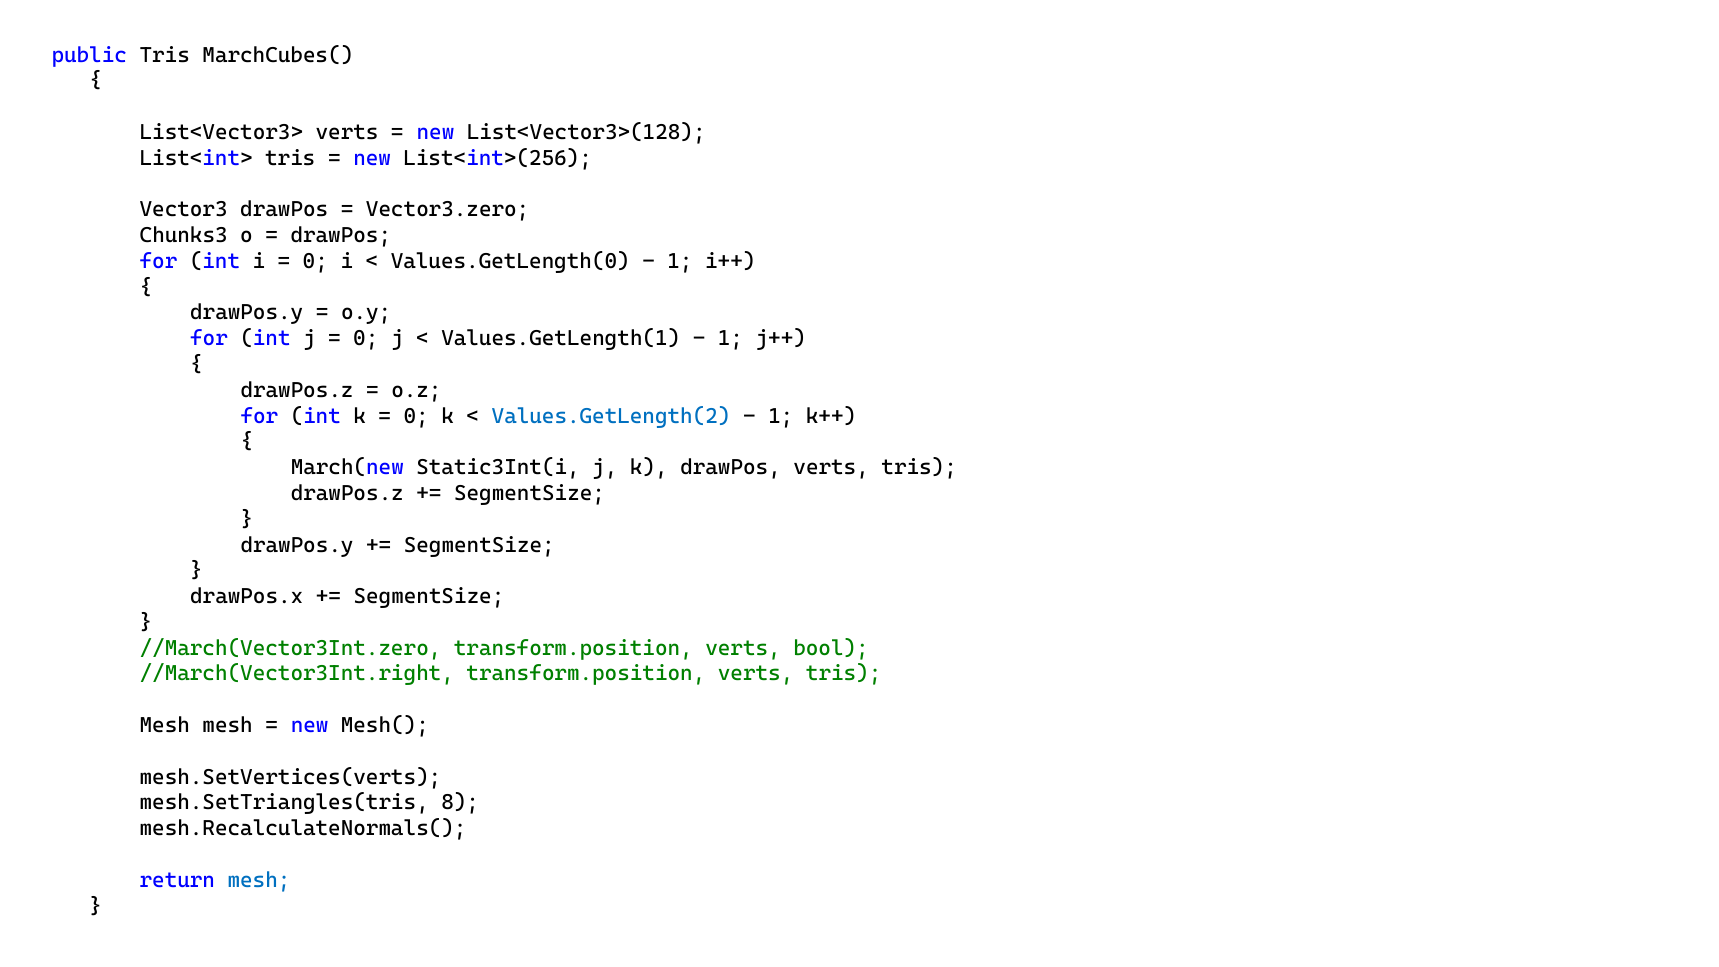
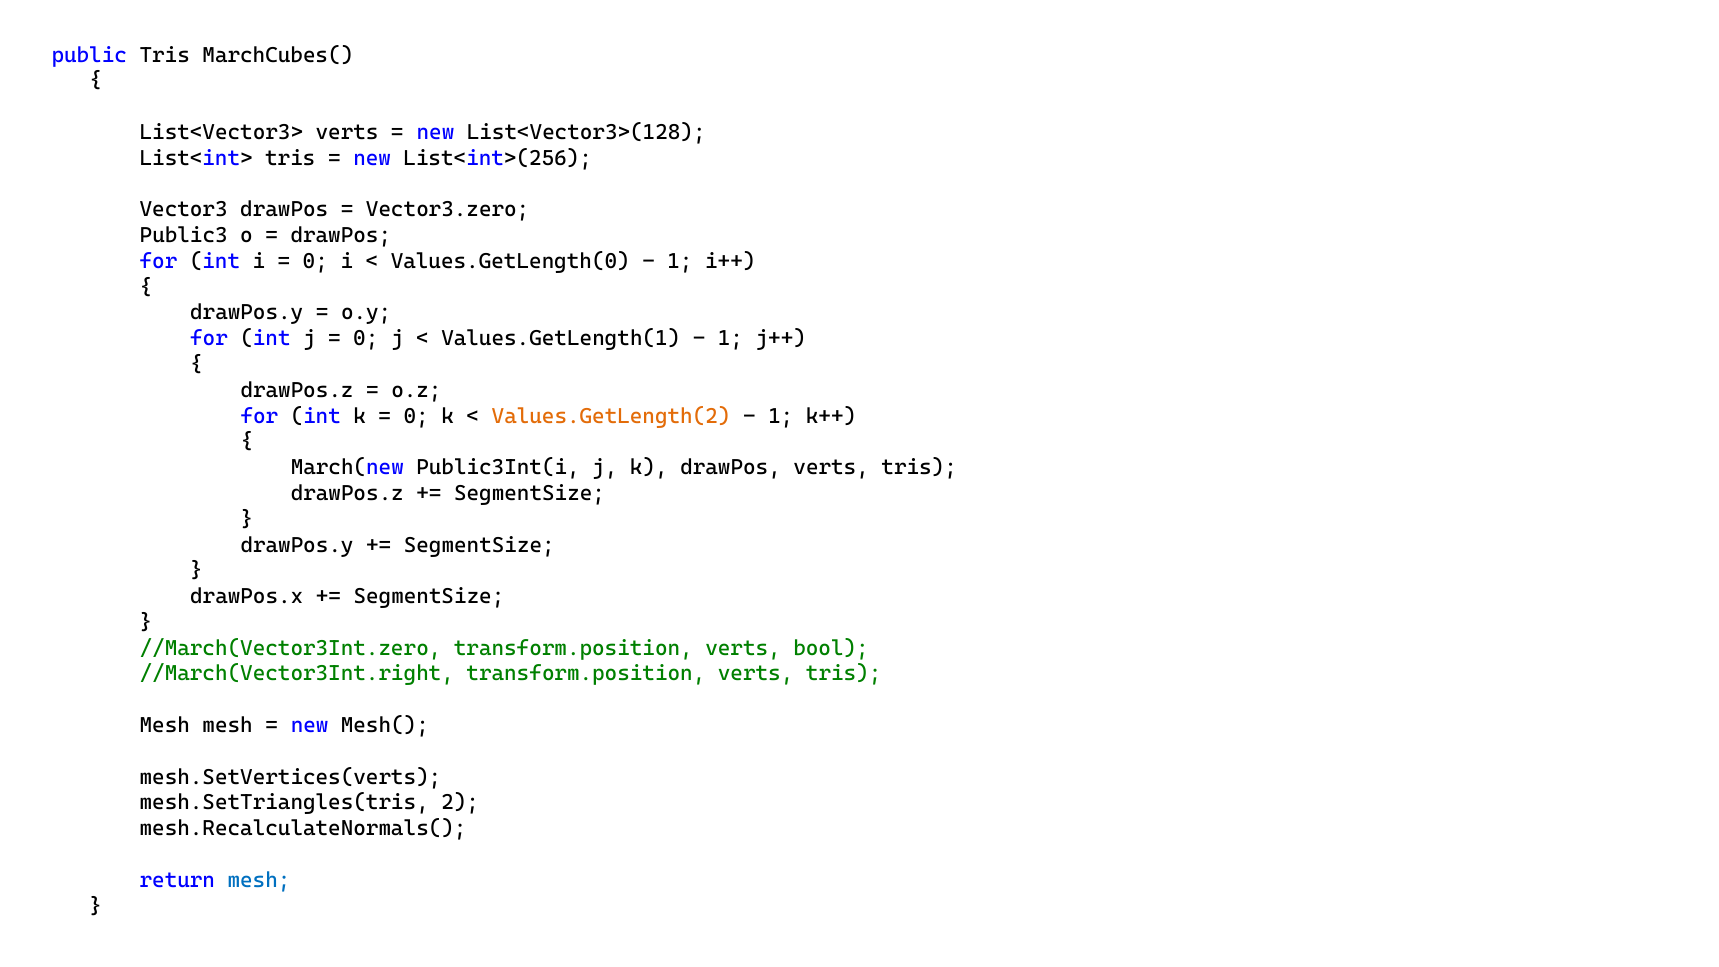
Chunks3: Chunks3 -> Public3
Values.GetLength(2 colour: blue -> orange
Static3Int(i: Static3Int(i -> Public3Int(i
8: 8 -> 2
